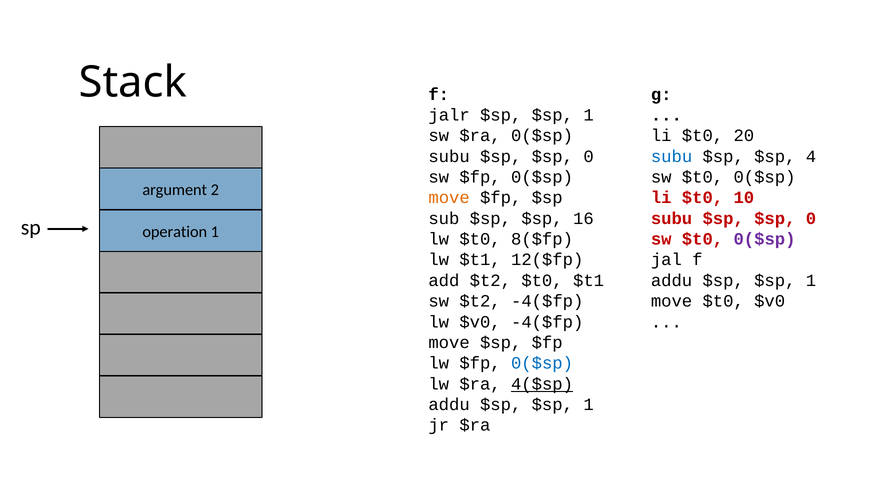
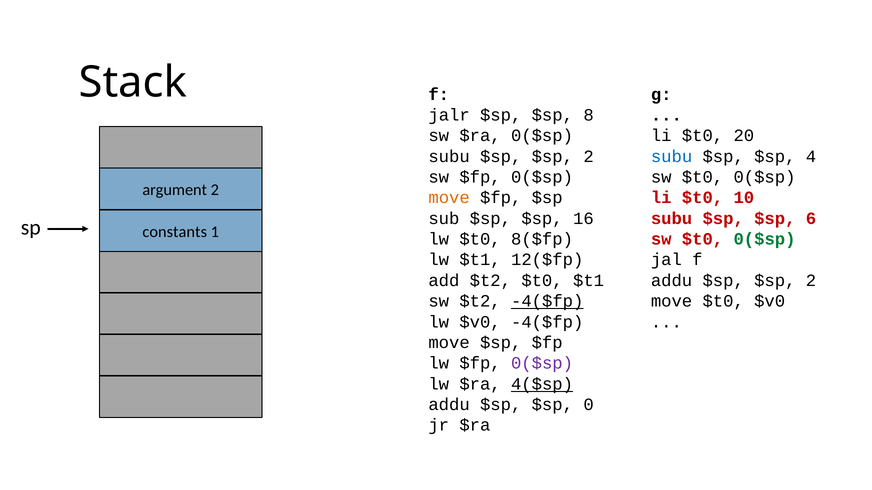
1 at (589, 115): 1 -> 8
0 at (589, 157): 0 -> 2
0 at (811, 219): 0 -> 6
operation: operation -> constants
0($sp at (765, 239) colour: purple -> green
1 at (811, 281): 1 -> 2
-4($fp at (547, 301) underline: none -> present
0($sp at (542, 364) colour: blue -> purple
1 at (589, 405): 1 -> 0
